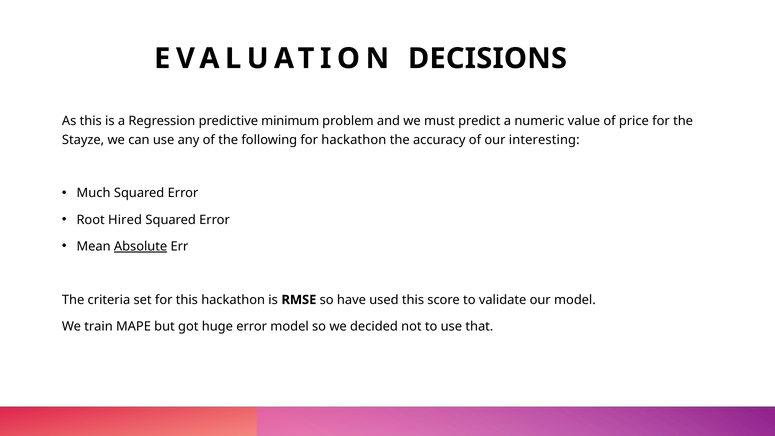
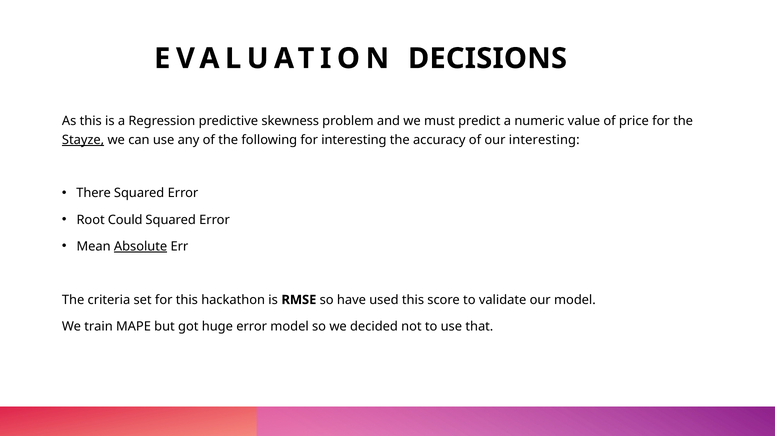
minimum: minimum -> skewness
Stayze underline: none -> present
for hackathon: hackathon -> interesting
Much: Much -> There
Hired: Hired -> Could
